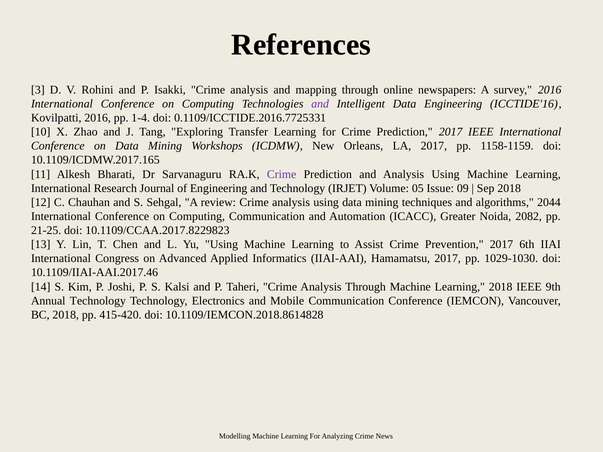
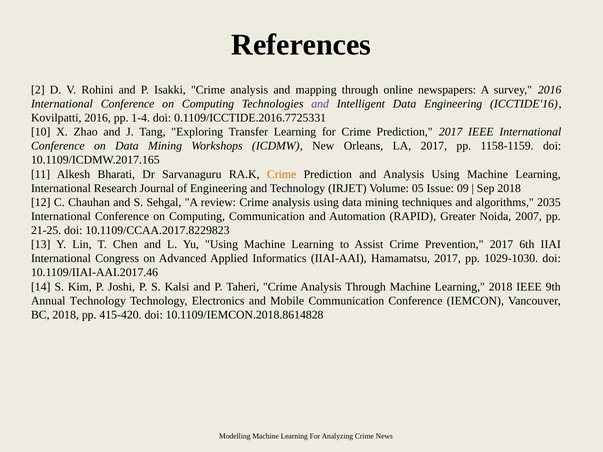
3: 3 -> 2
Crime at (282, 174) colour: purple -> orange
2044: 2044 -> 2035
ICACC: ICACC -> RAPID
2082: 2082 -> 2007
